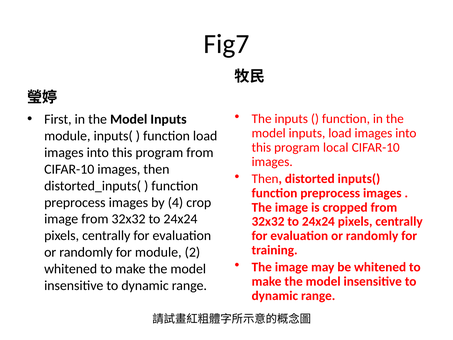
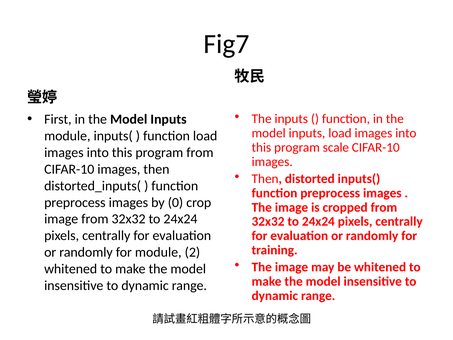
local: local -> scale
4: 4 -> 0
